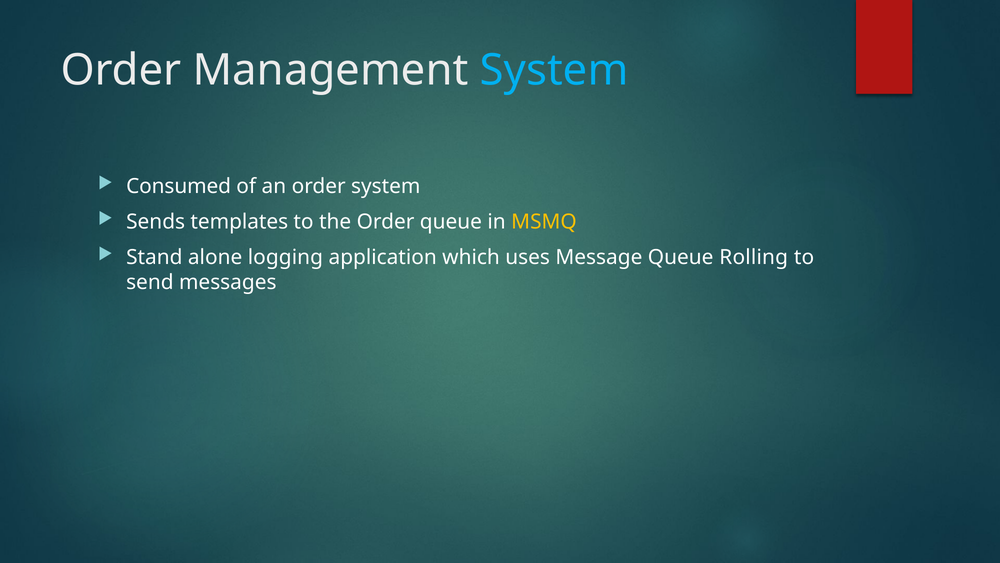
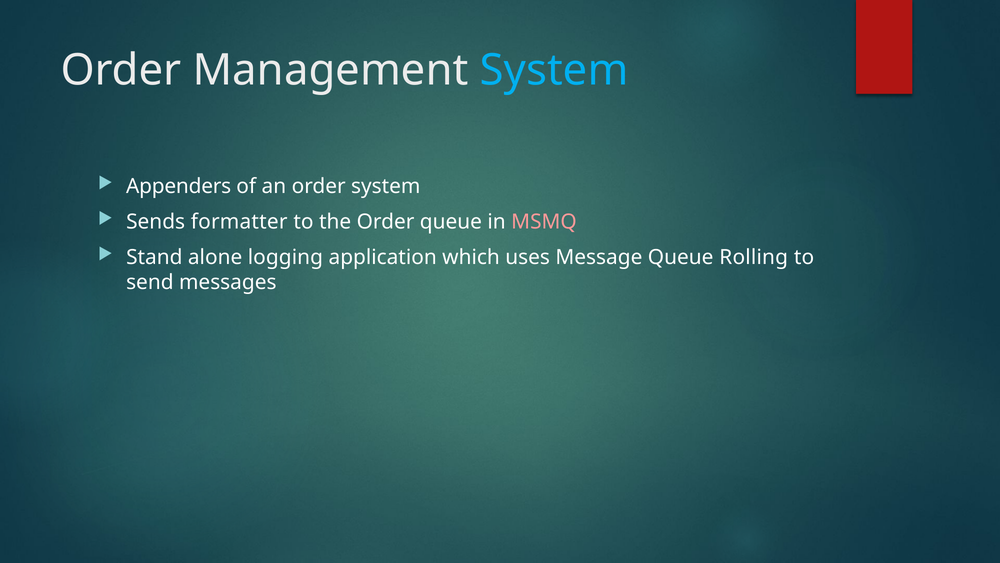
Consumed: Consumed -> Appenders
templates: templates -> formatter
MSMQ colour: yellow -> pink
